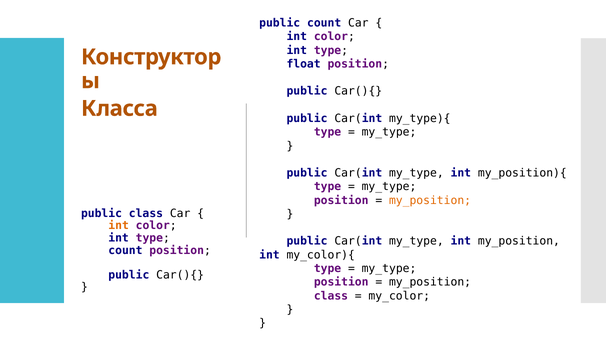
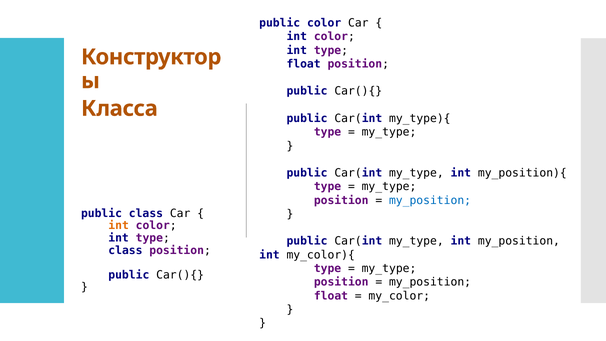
public count: count -> color
my_position at (430, 200) colour: orange -> blue
count at (125, 250): count -> class
class at (331, 296): class -> float
